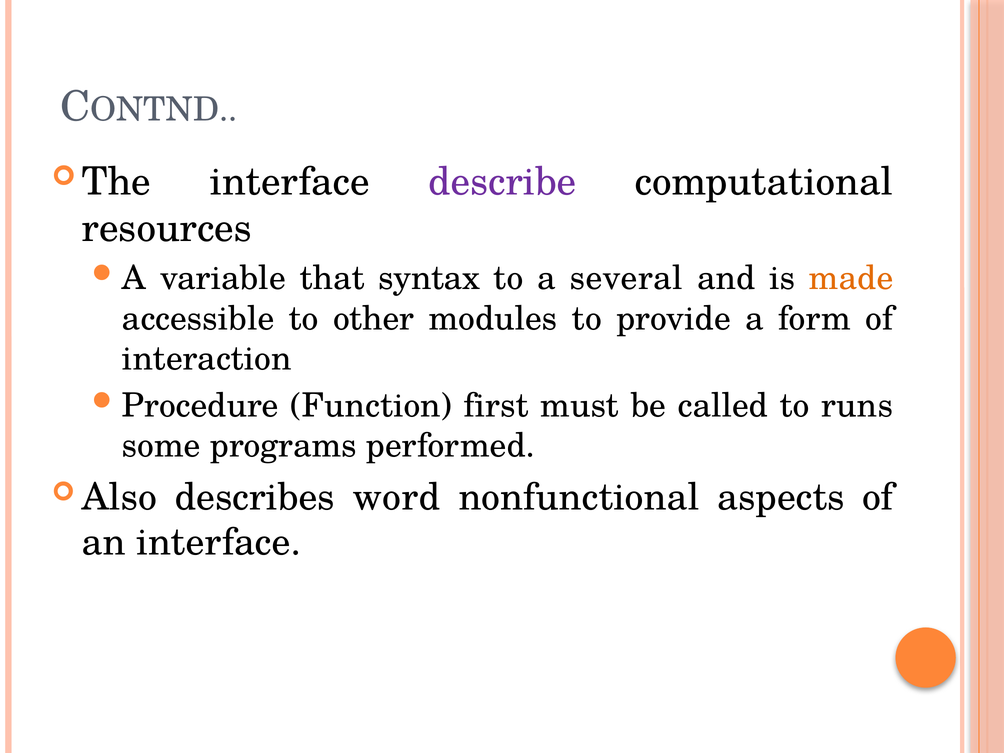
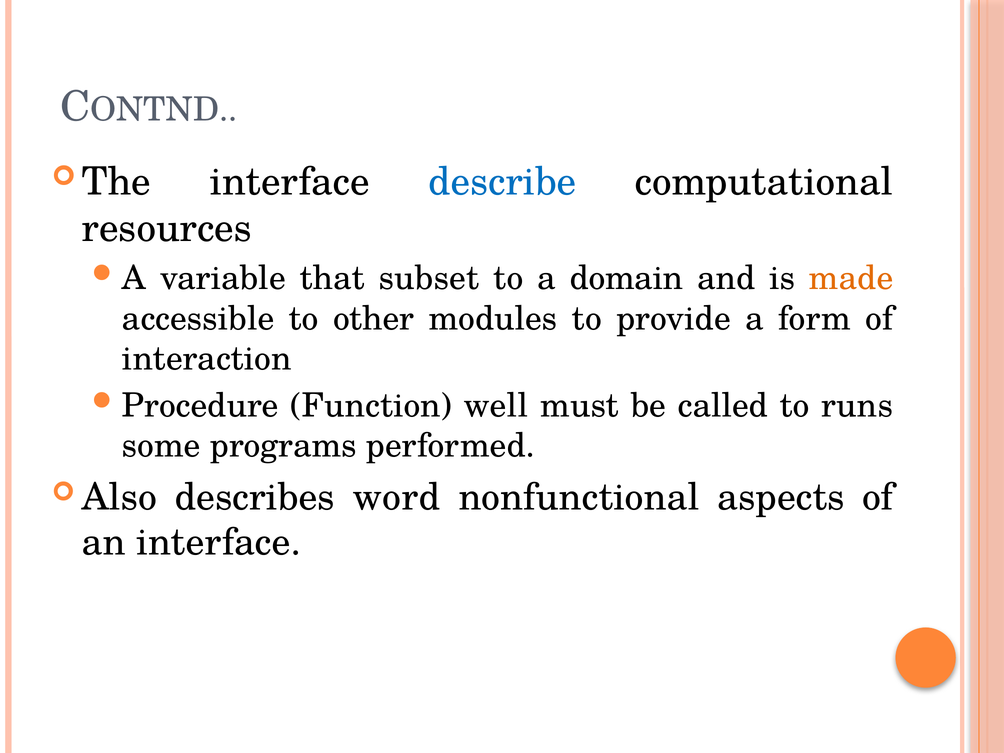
describe colour: purple -> blue
syntax: syntax -> subset
several: several -> domain
first: first -> well
